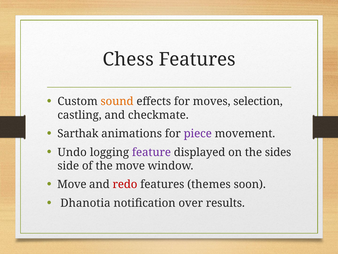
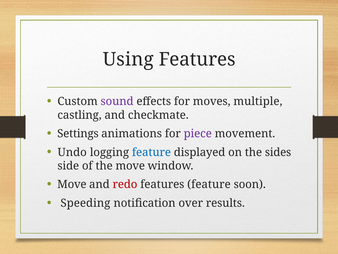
Chess: Chess -> Using
sound colour: orange -> purple
selection: selection -> multiple
Sarthak: Sarthak -> Settings
feature at (151, 152) colour: purple -> blue
features themes: themes -> feature
Dhanotia: Dhanotia -> Speeding
